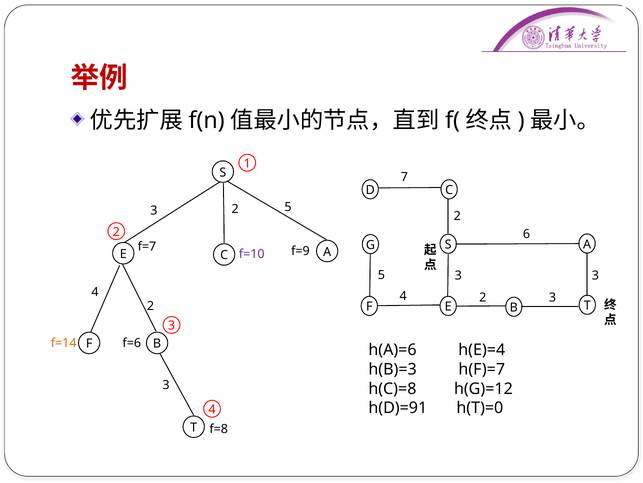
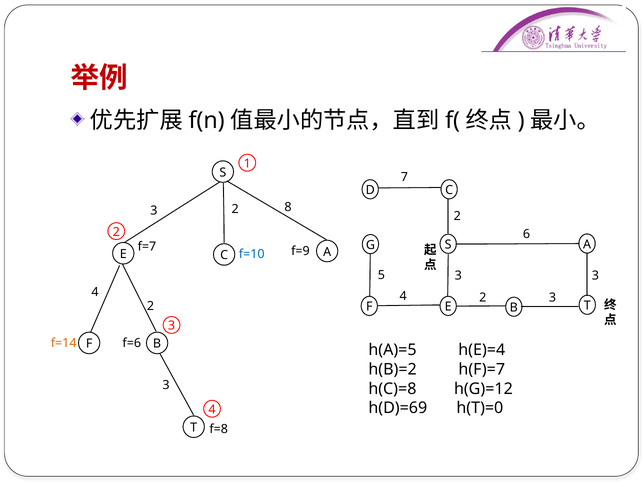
3 5: 5 -> 8
f=10 colour: purple -> blue
h(A)=6: h(A)=6 -> h(A)=5
h(B)=3: h(B)=3 -> h(B)=2
h(D)=91: h(D)=91 -> h(D)=69
